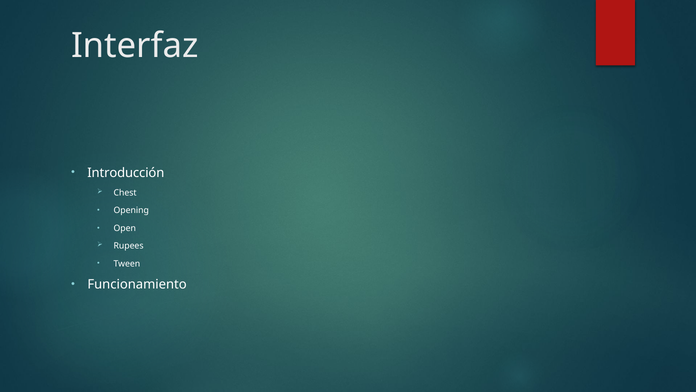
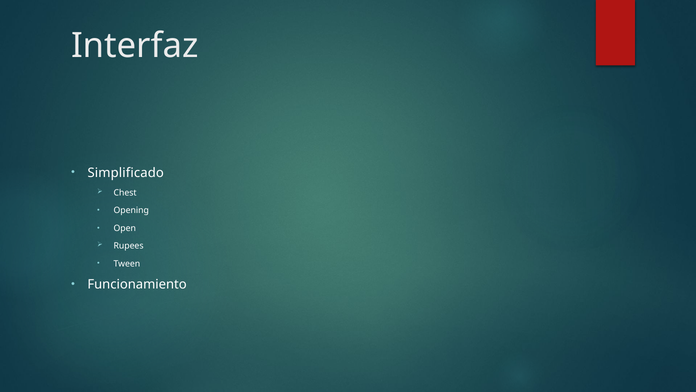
Introducción: Introducción -> Simplificado
